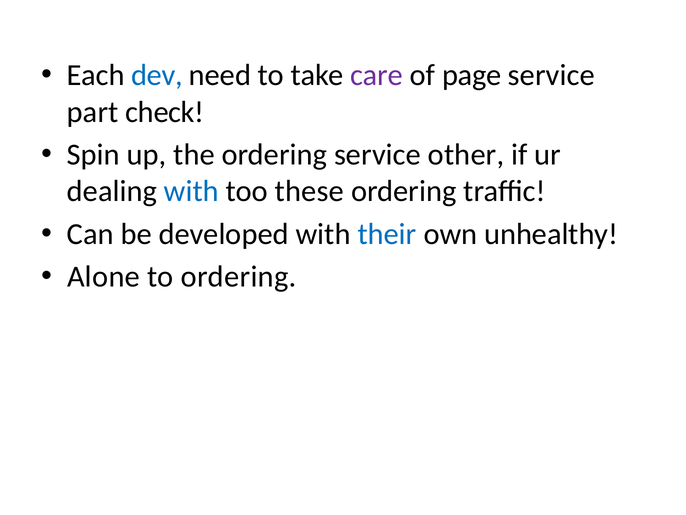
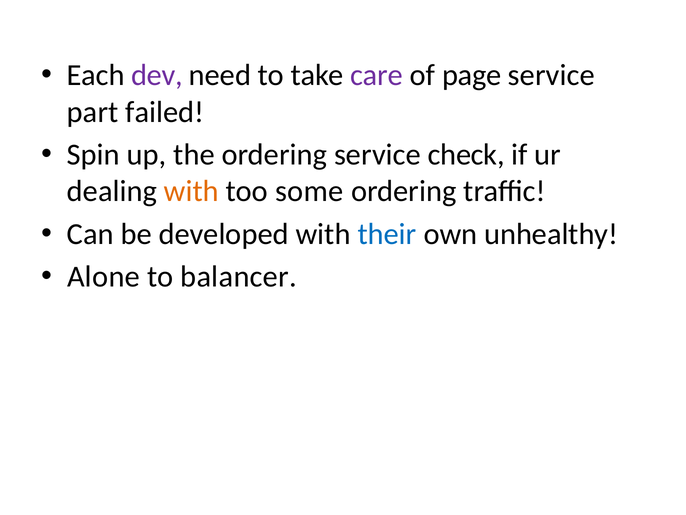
dev colour: blue -> purple
check: check -> failed
other: other -> check
with at (191, 191) colour: blue -> orange
these: these -> some
to ordering: ordering -> balancer
